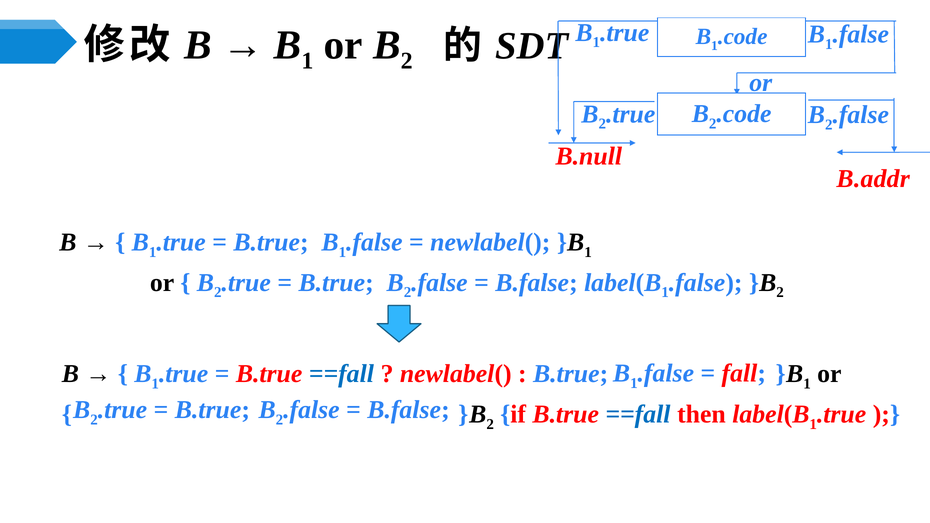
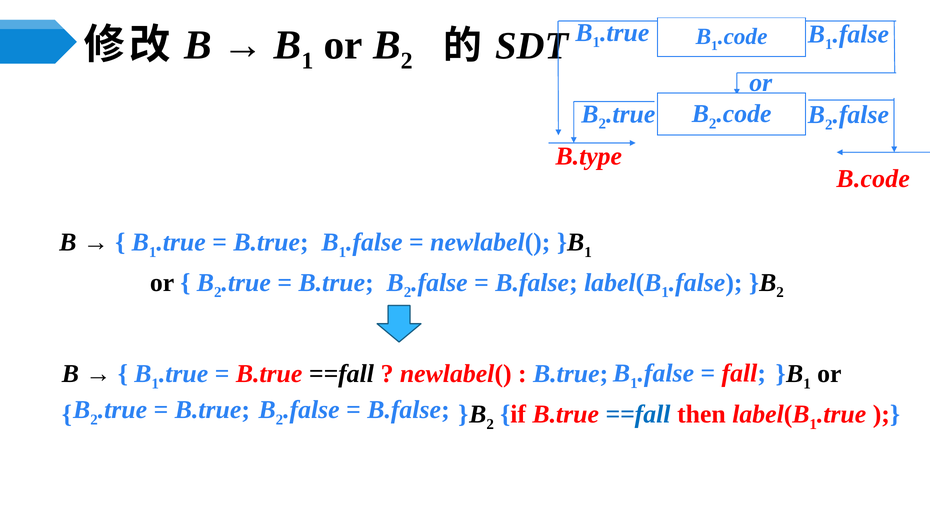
B.null: B.null -> B.type
B.addr: B.addr -> B.code
==fall at (341, 374) colour: blue -> black
